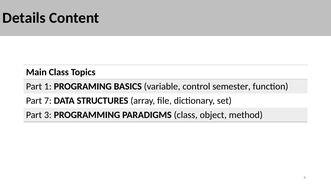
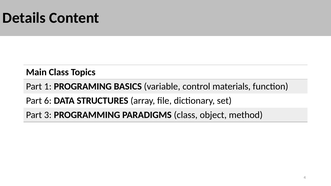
semester: semester -> materials
7: 7 -> 6
